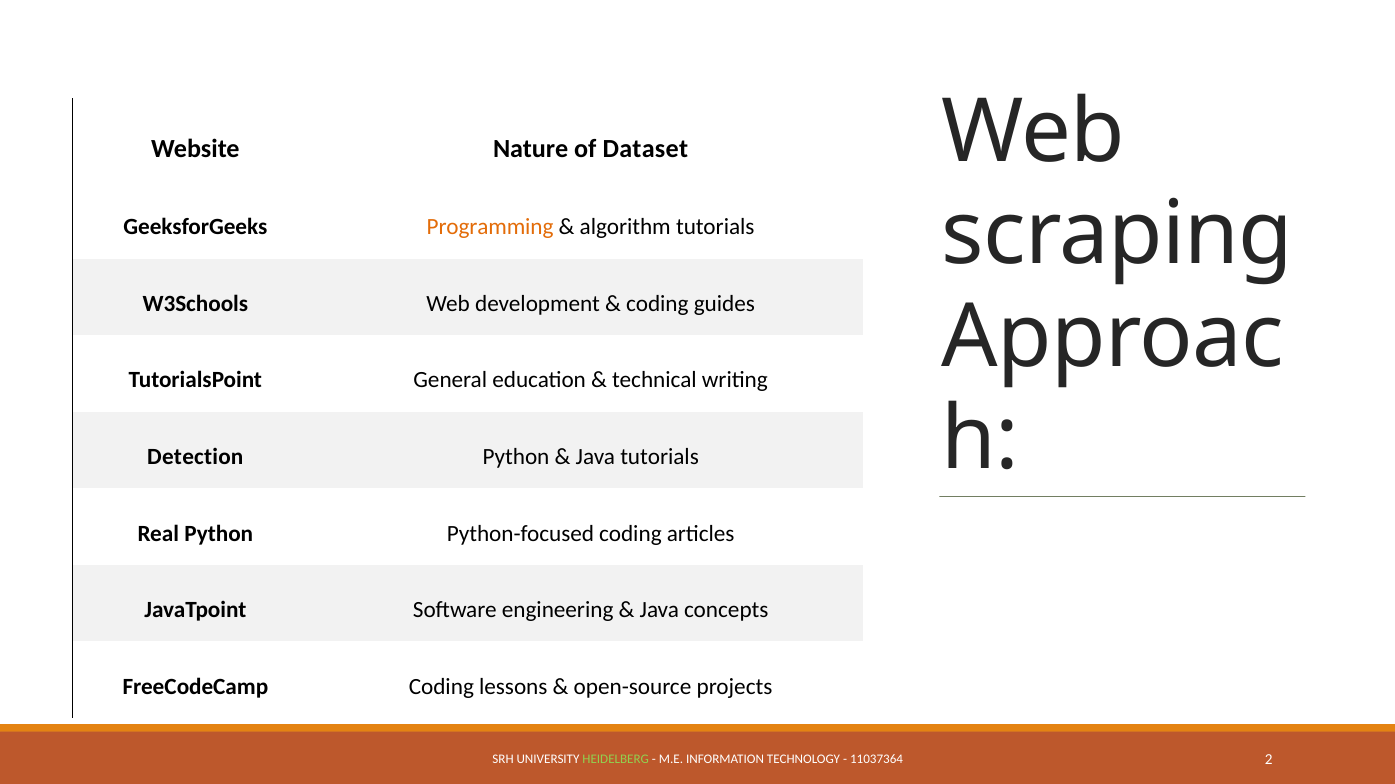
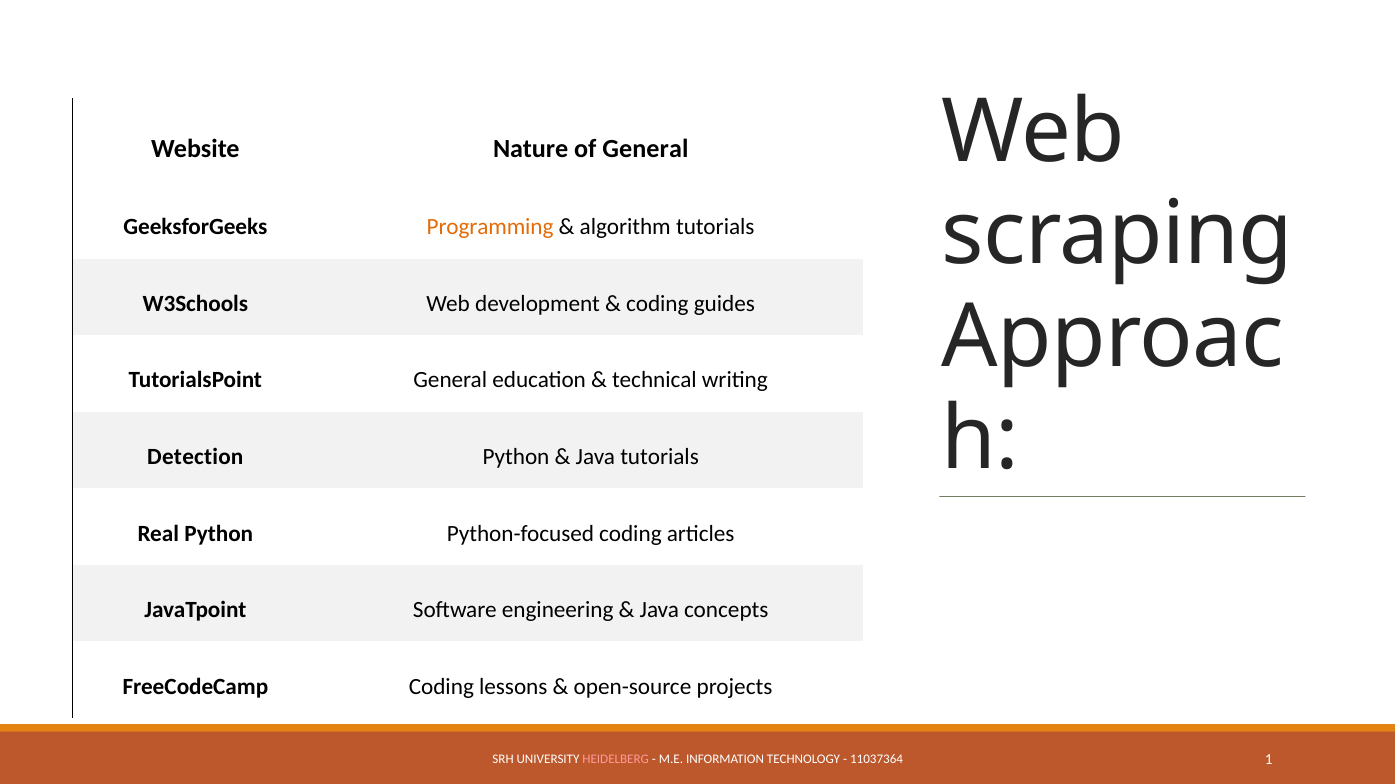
of Dataset: Dataset -> General
HEIDELBERG colour: light green -> pink
2: 2 -> 1
